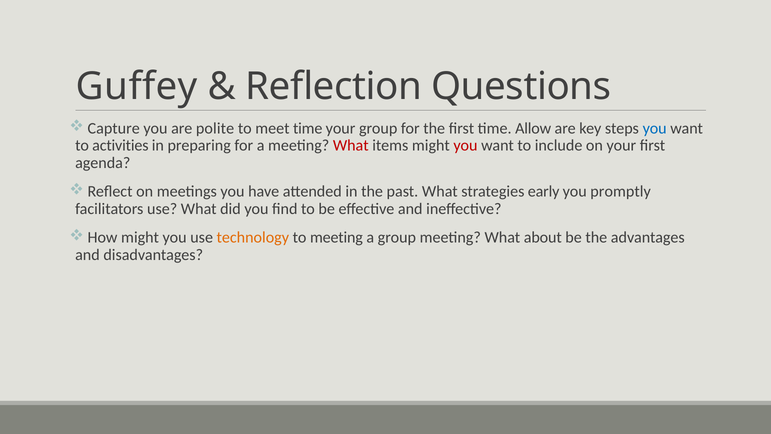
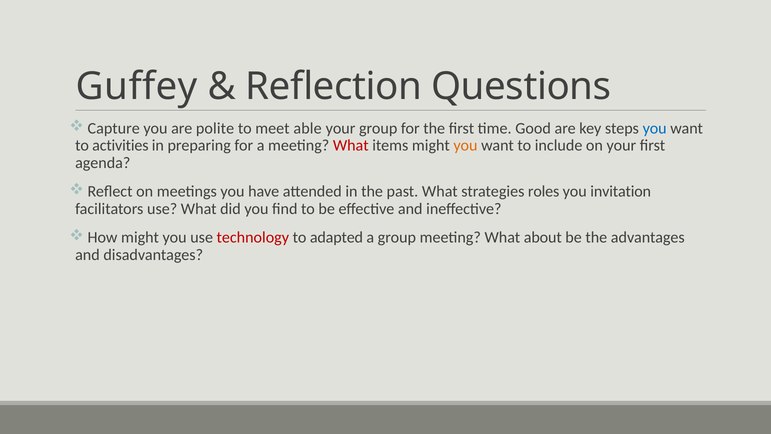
meet time: time -> able
Allow: Allow -> Good
you at (465, 146) colour: red -> orange
early: early -> roles
promptly: promptly -> invitation
technology colour: orange -> red
to meeting: meeting -> adapted
